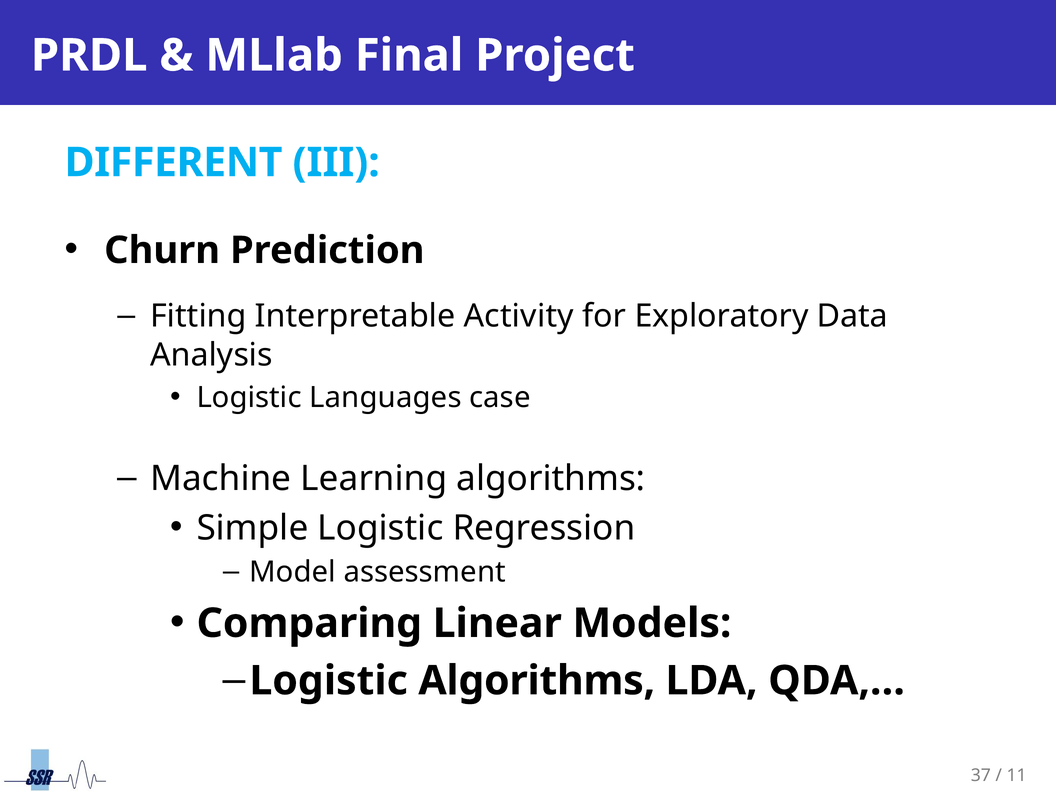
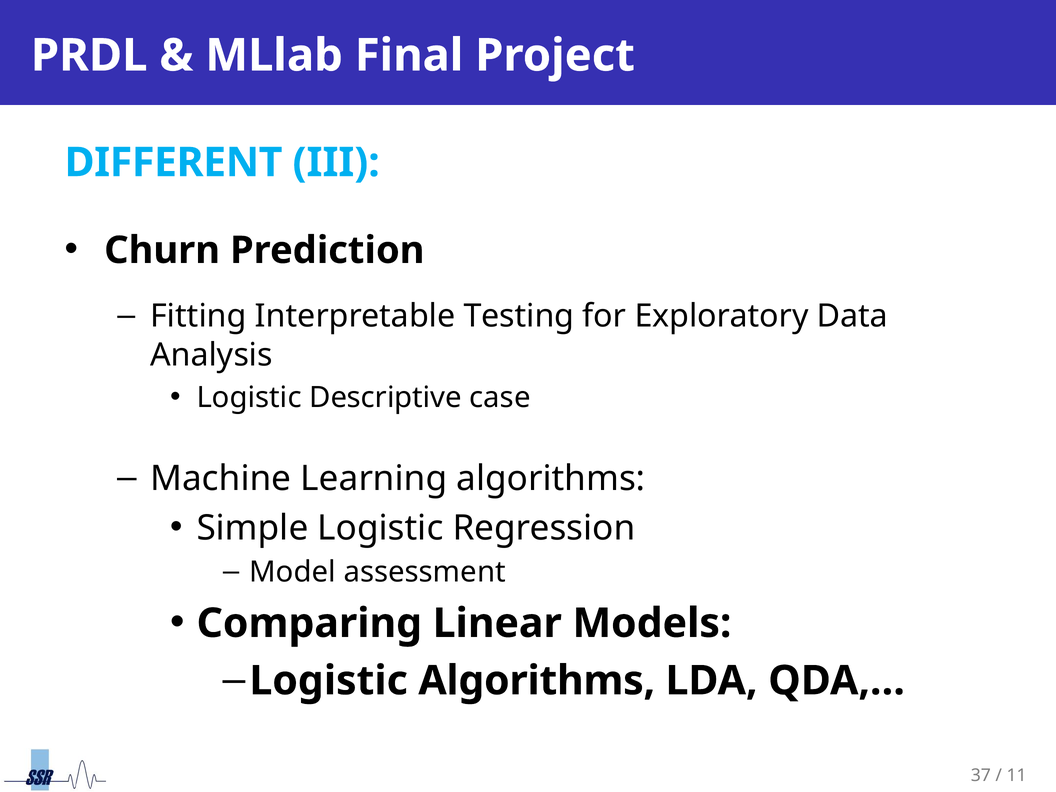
Activity: Activity -> Testing
Languages: Languages -> Descriptive
